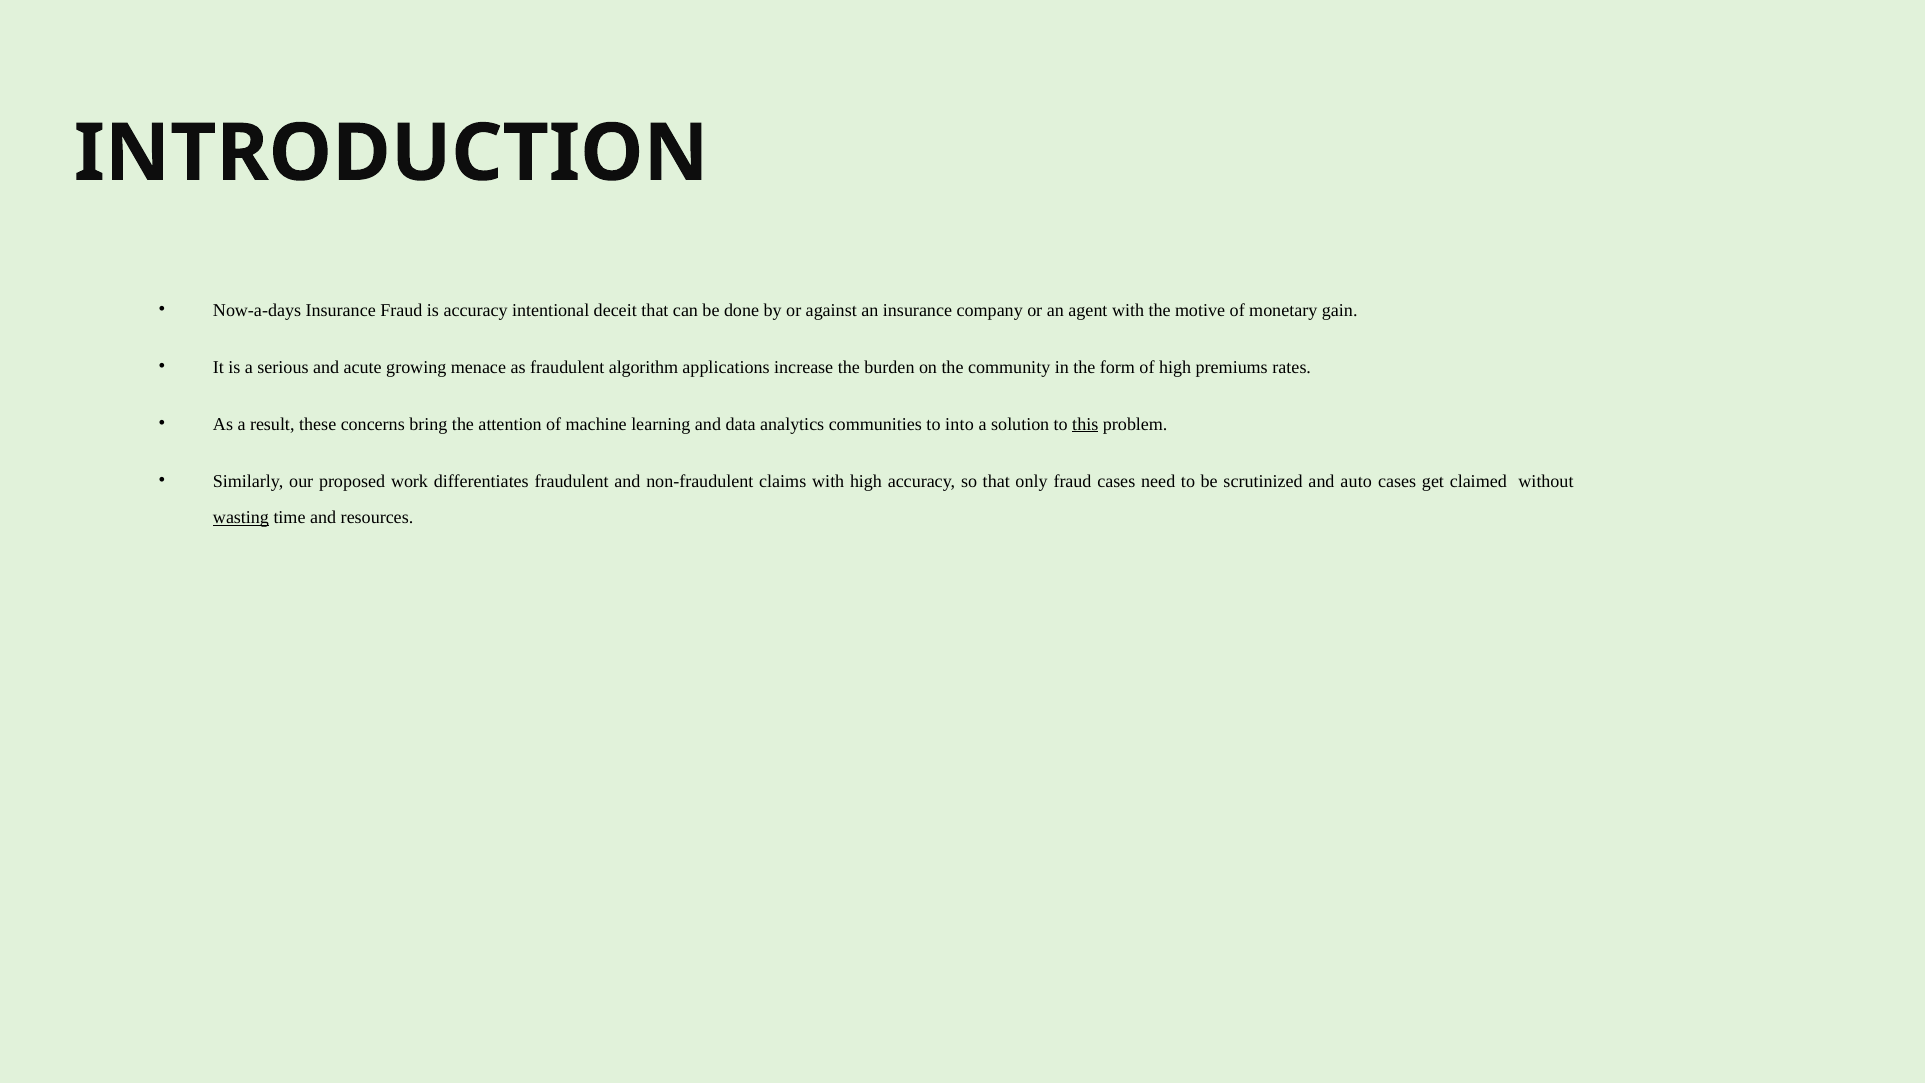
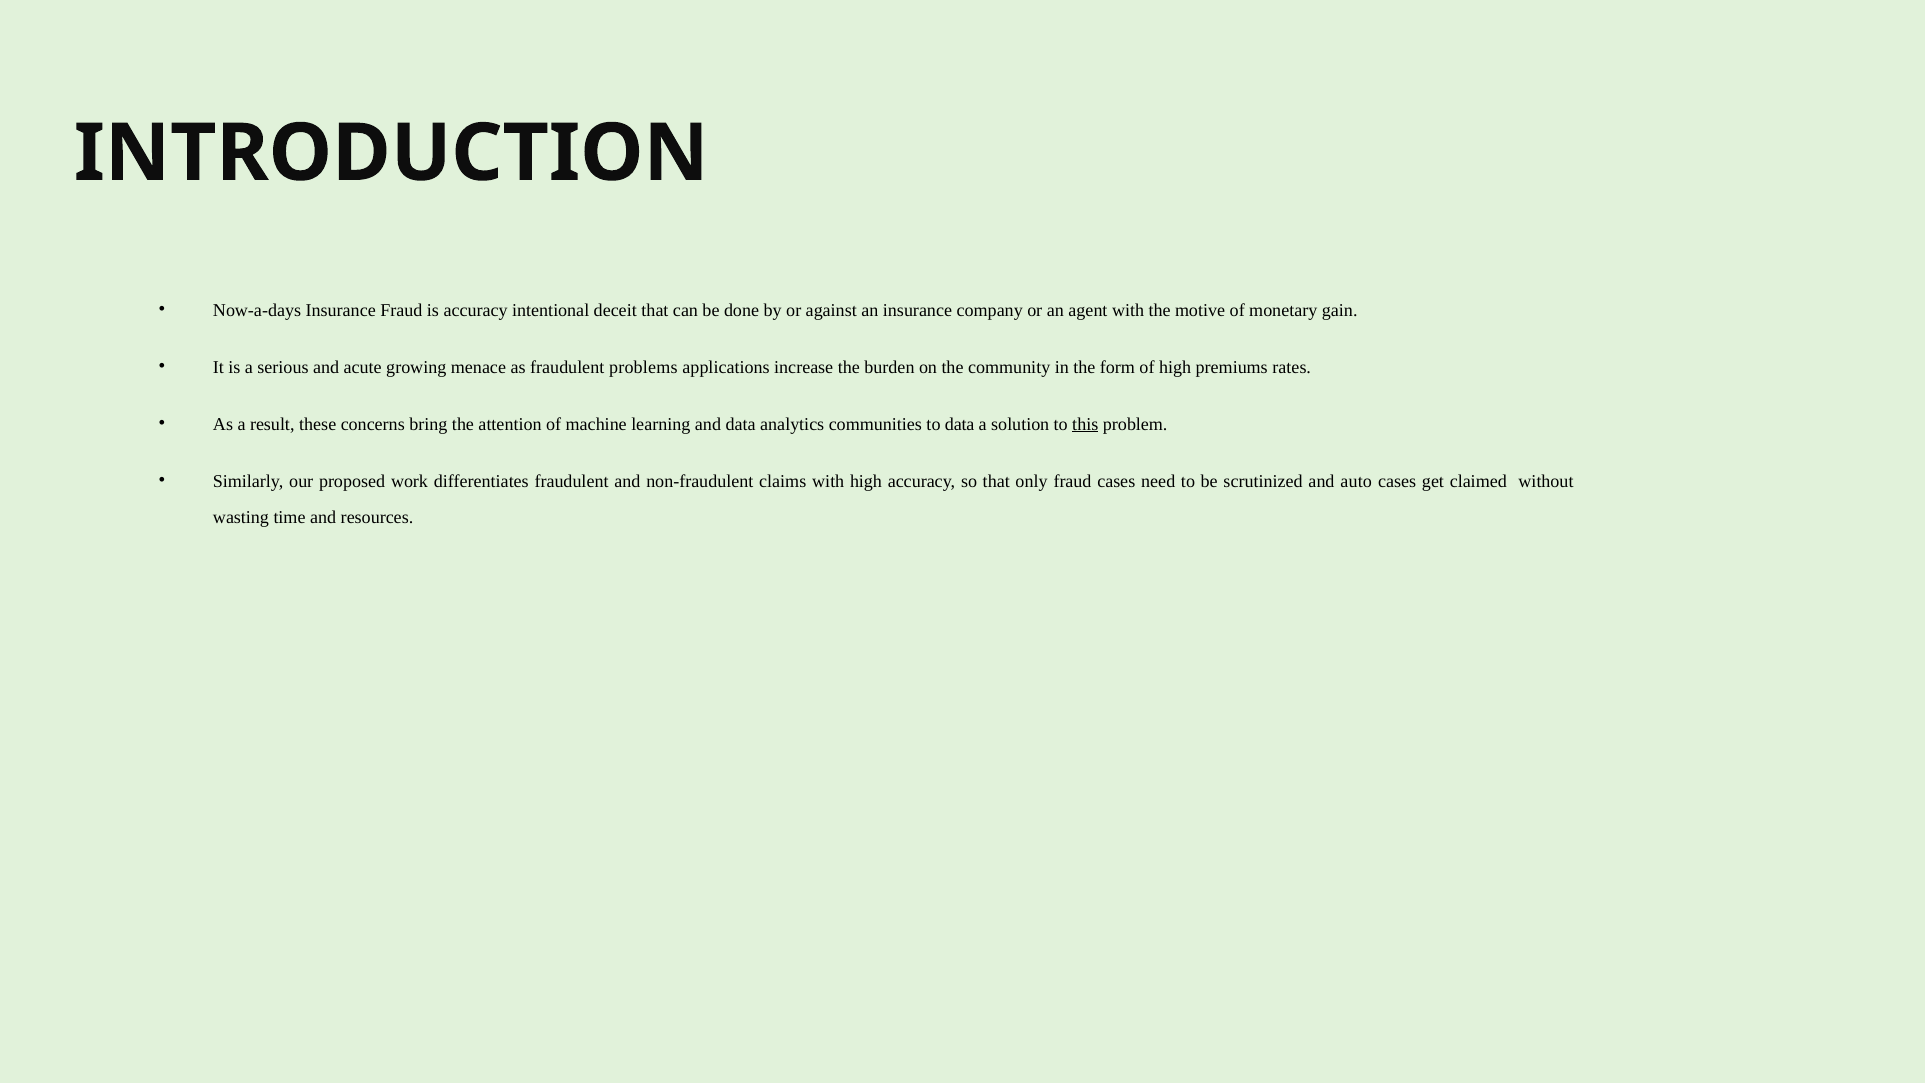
algorithm: algorithm -> problems
to into: into -> data
wasting underline: present -> none
